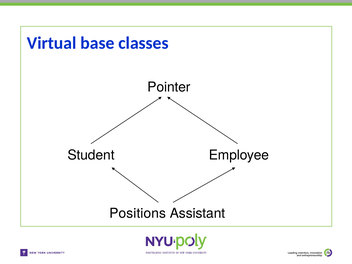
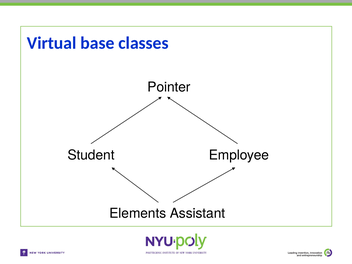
Positions: Positions -> Elements
